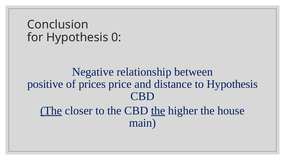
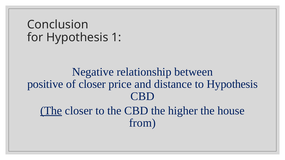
0: 0 -> 1
of prices: prices -> closer
the at (158, 111) underline: present -> none
main: main -> from
